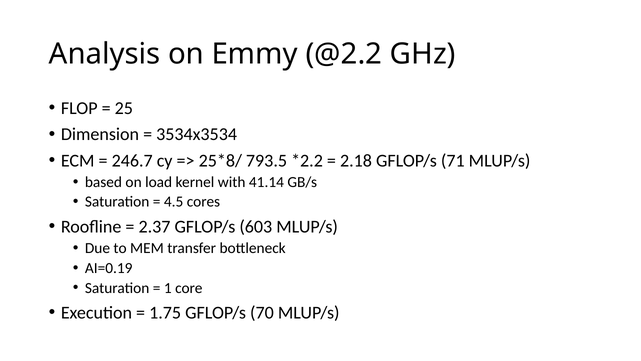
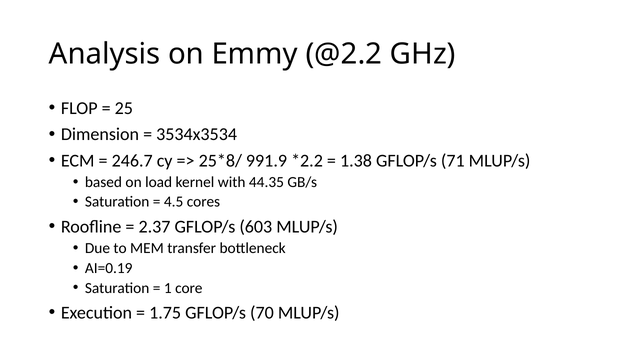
793.5: 793.5 -> 991.9
2.18: 2.18 -> 1.38
41.14: 41.14 -> 44.35
